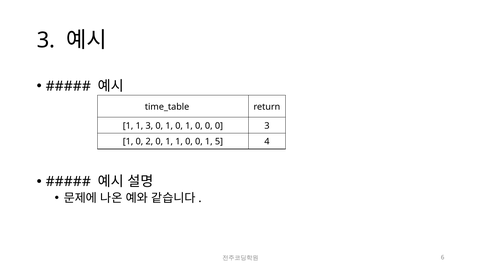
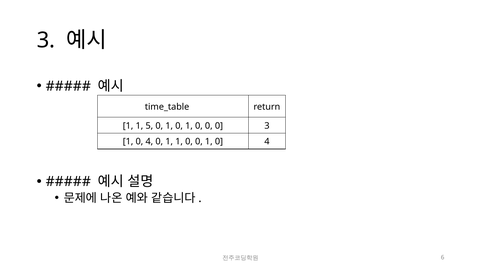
1 3: 3 -> 5
2 at (149, 142): 2 -> 4
0 0 1 5: 5 -> 0
